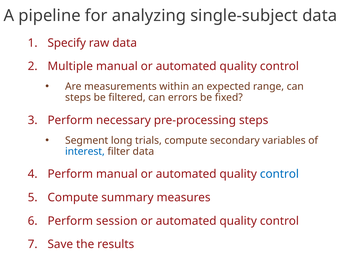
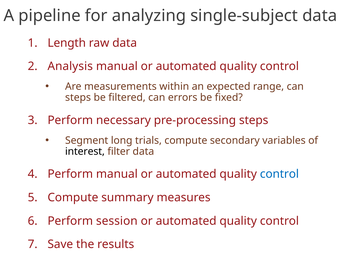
Specify: Specify -> Length
Multiple: Multiple -> Analysis
interest colour: blue -> black
